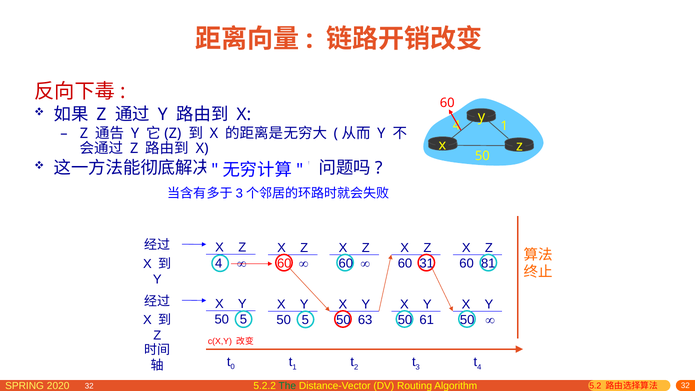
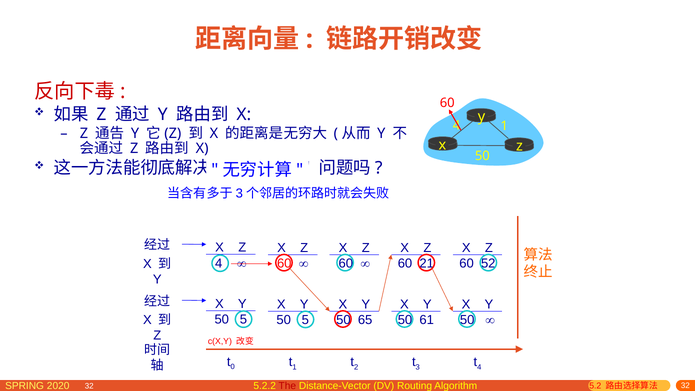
31: 31 -> 21
81: 81 -> 52
63: 63 -> 65
The colour: green -> red
